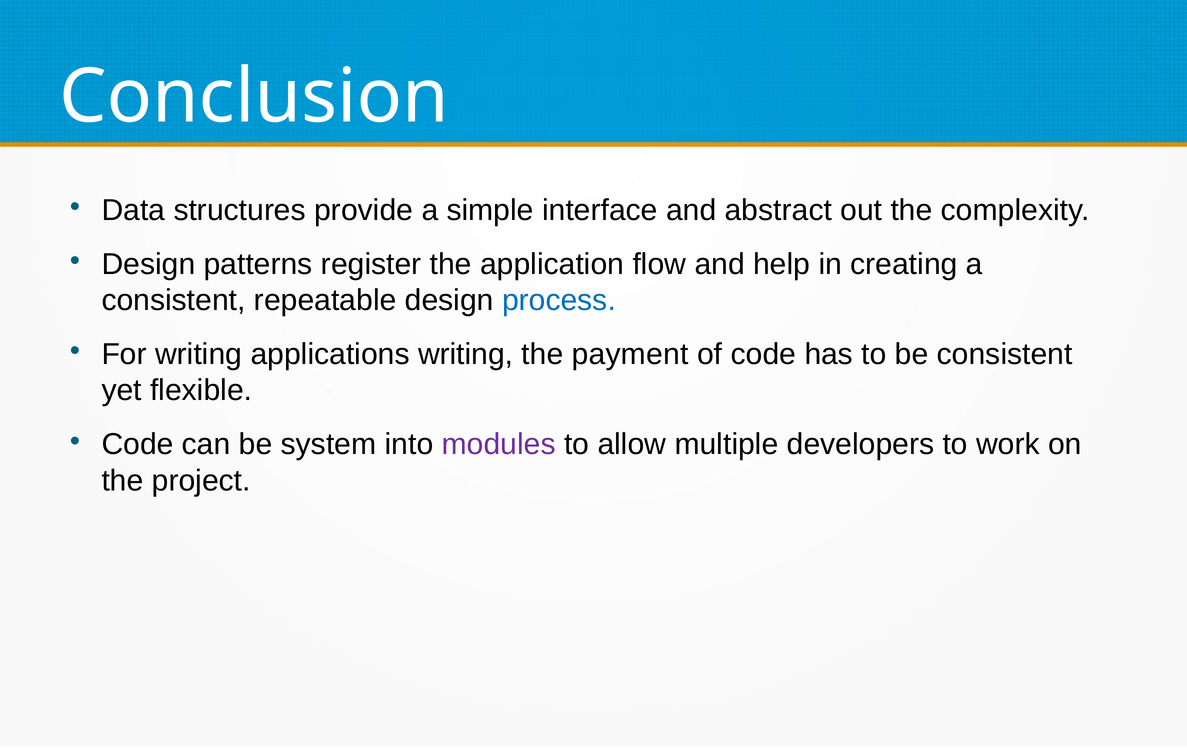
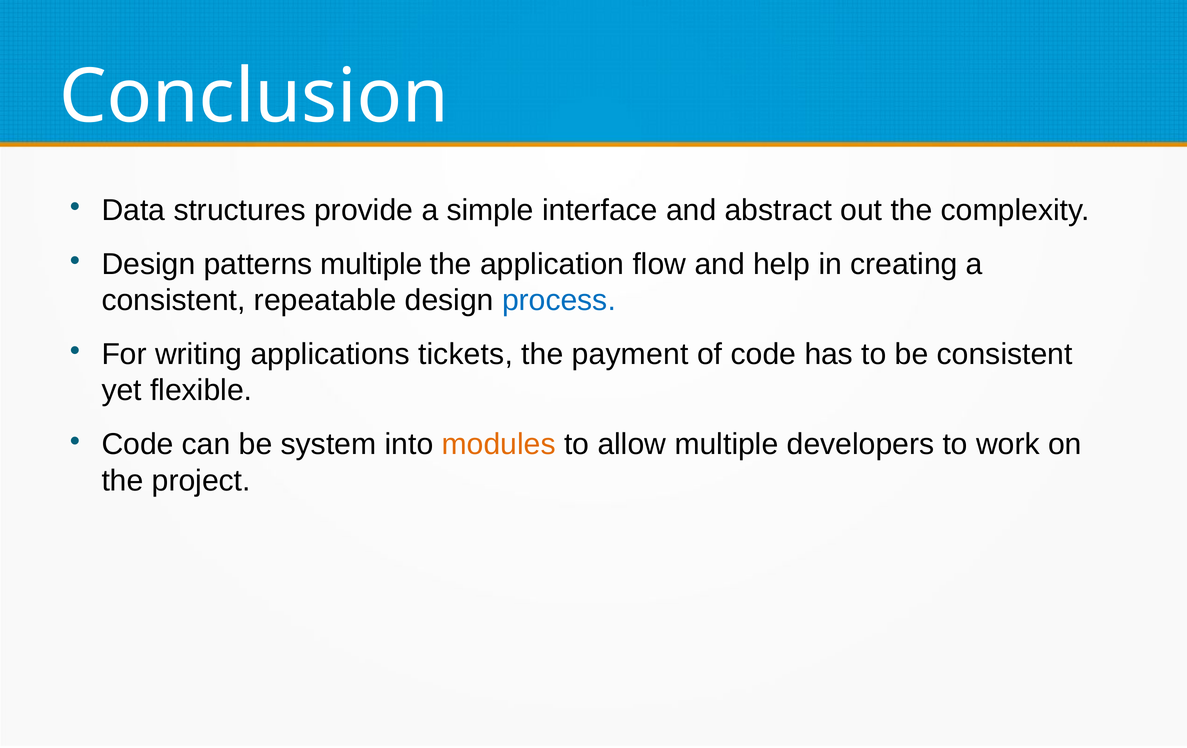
patterns register: register -> multiple
applications writing: writing -> tickets
modules colour: purple -> orange
